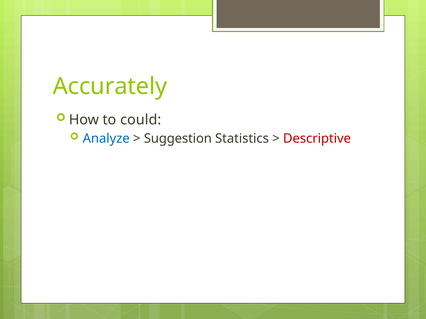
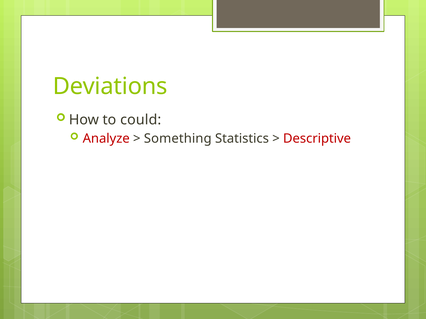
Accurately: Accurately -> Deviations
Analyze colour: blue -> red
Suggestion: Suggestion -> Something
